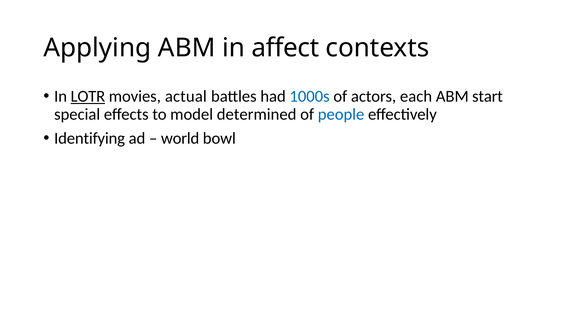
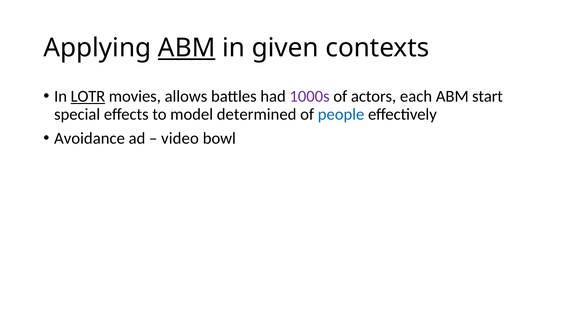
ABM at (187, 48) underline: none -> present
affect: affect -> given
actual: actual -> allows
1000s colour: blue -> purple
Identifying: Identifying -> Avoidance
world: world -> video
